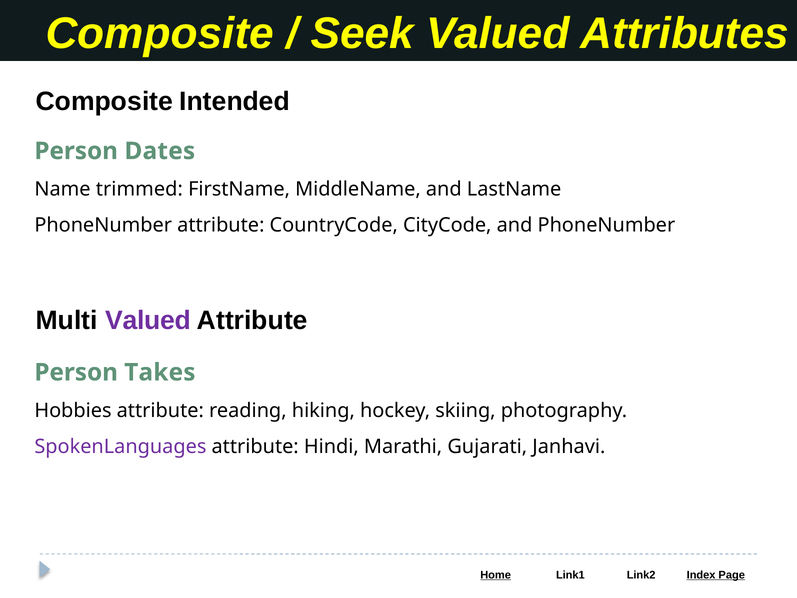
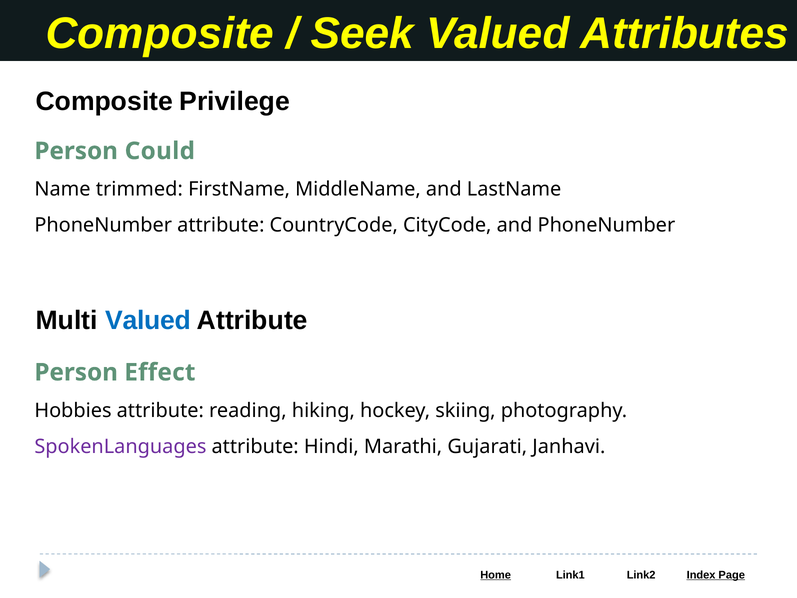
Intended: Intended -> Privilege
Dates: Dates -> Could
Valued at (148, 321) colour: purple -> blue
Takes: Takes -> Effect
